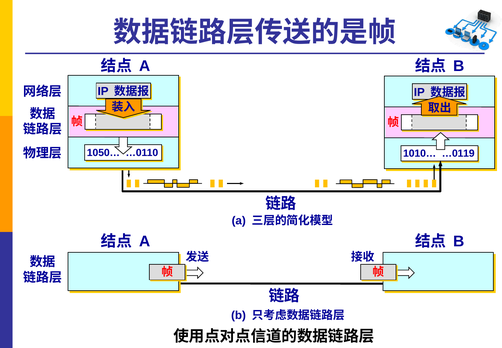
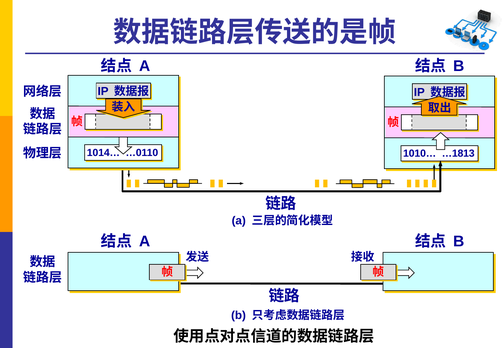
1050…: 1050… -> 1014…
…0119: …0119 -> …1813
